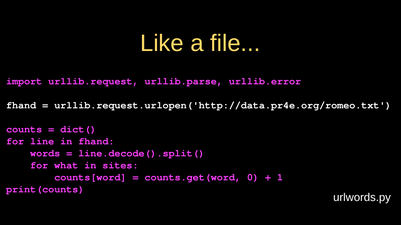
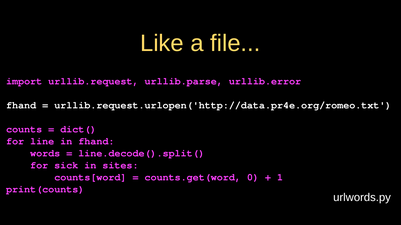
what: what -> sick
